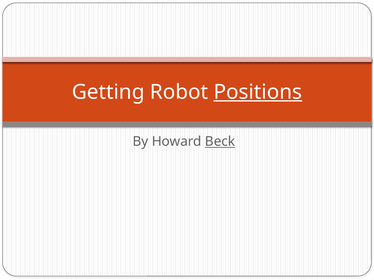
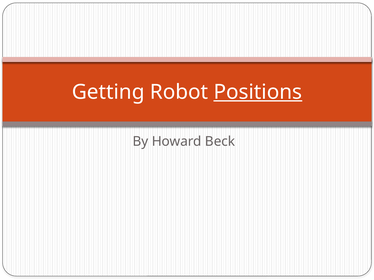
Beck underline: present -> none
